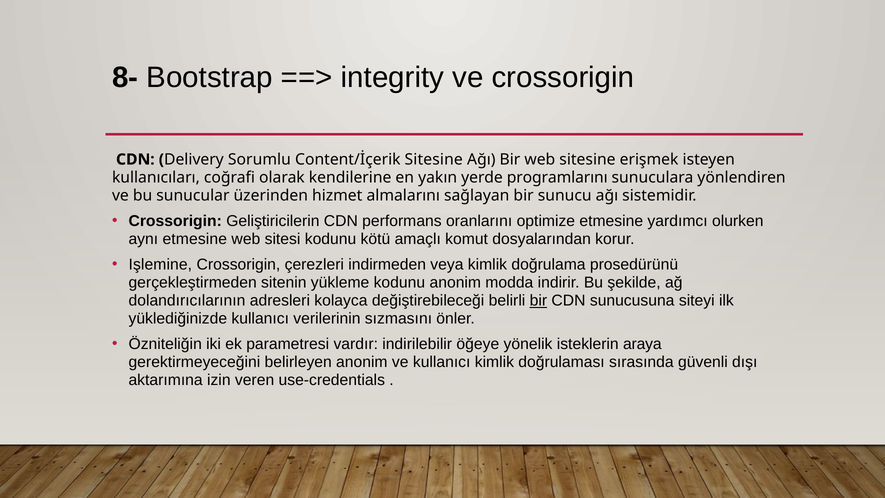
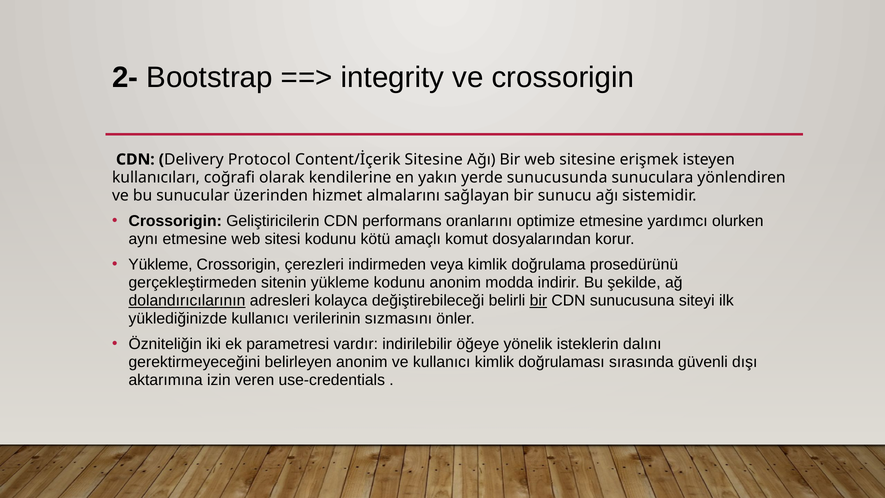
8-: 8- -> 2-
Sorumlu: Sorumlu -> Protocol
programlarını: programlarını -> sunucusunda
Işlemine at (160, 264): Işlemine -> Yükleme
dolandırıcılarının underline: none -> present
araya: araya -> dalını
